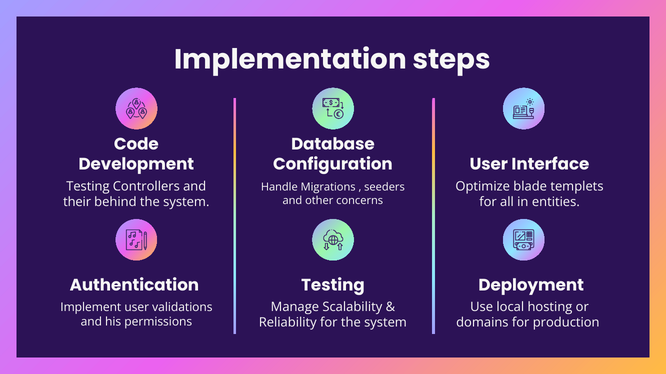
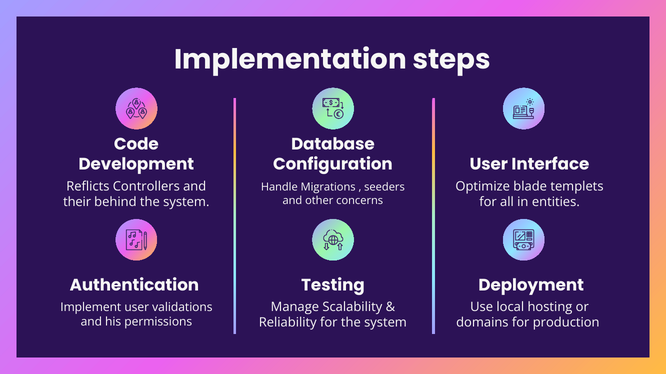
Testing at (88, 187): Testing -> Reflicts
